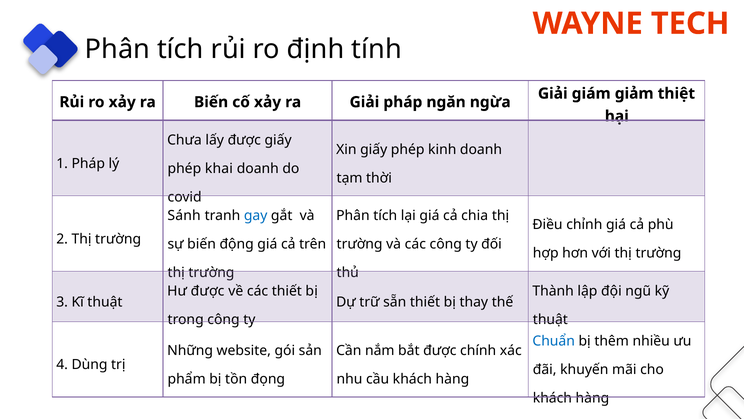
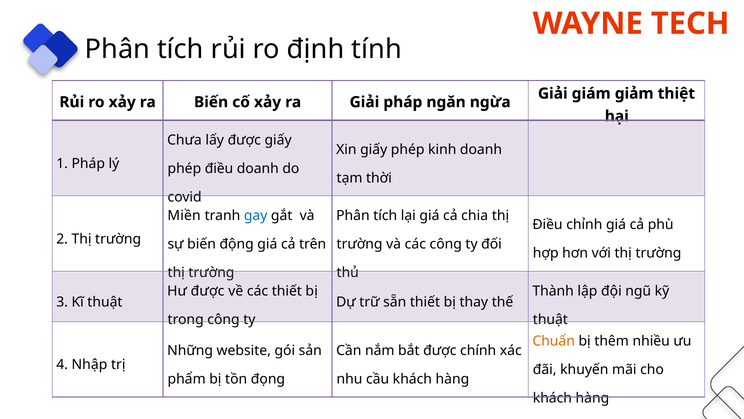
phép khai: khai -> điều
Sánh: Sánh -> Miền
Chuẩn colour: blue -> orange
Dùng: Dùng -> Nhập
